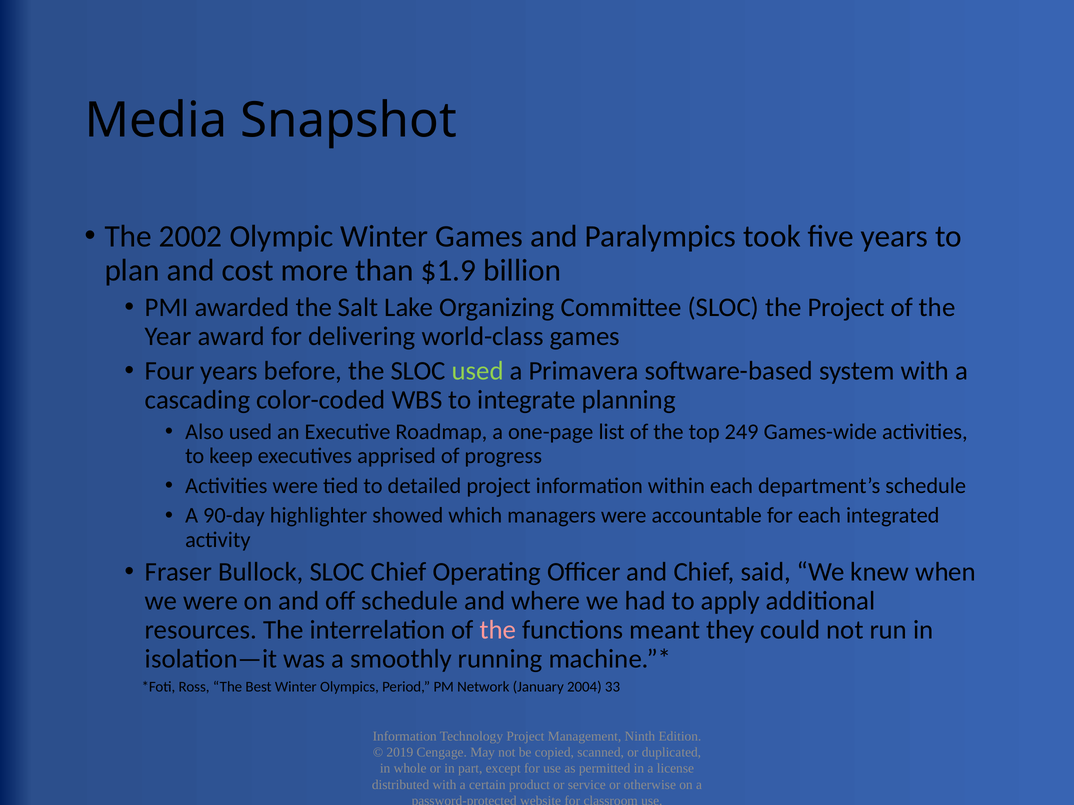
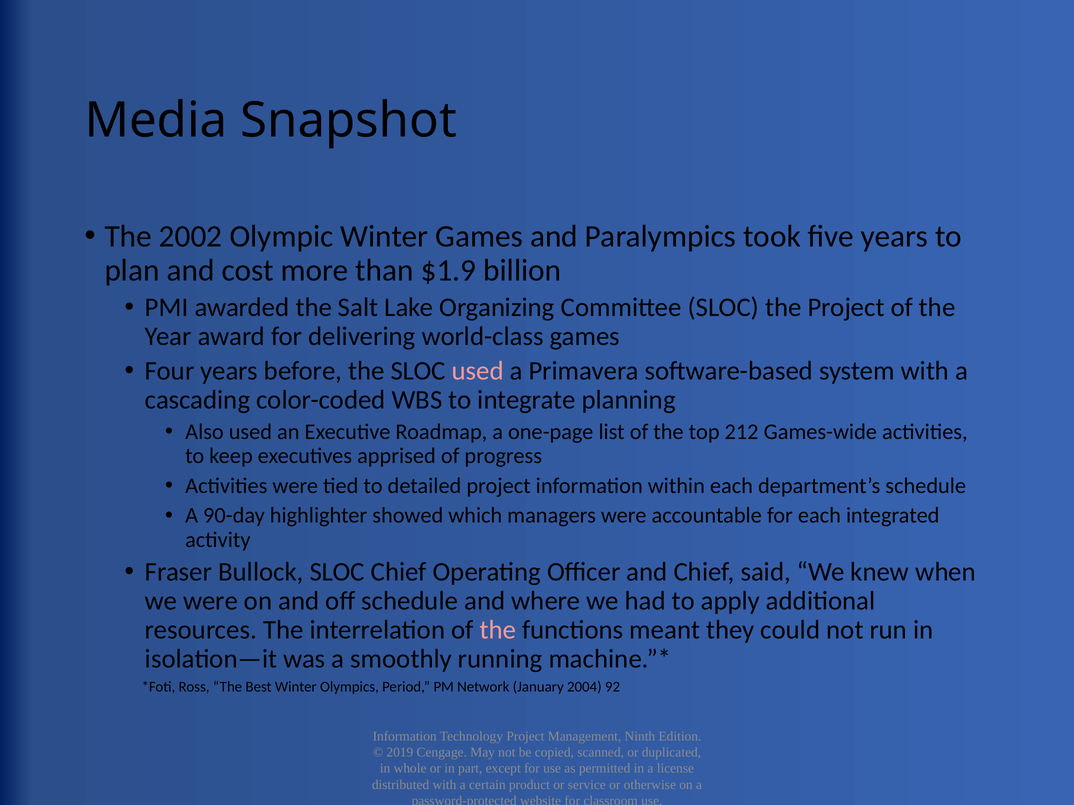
used at (478, 371) colour: light green -> pink
249: 249 -> 212
33: 33 -> 92
